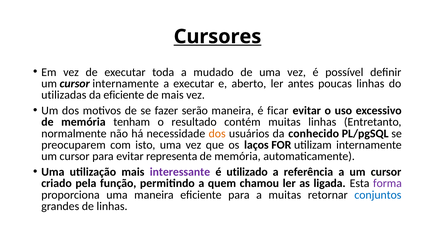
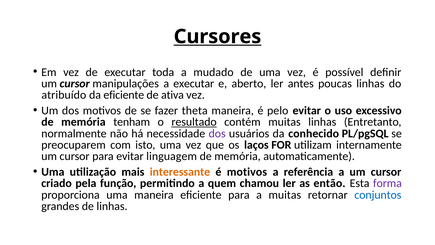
cursor internamente: internamente -> manipulações
utilizadas: utilizadas -> atribuído
de mais: mais -> ativa
serão: serão -> theta
ficar: ficar -> pelo
resultado underline: none -> present
dos at (217, 133) colour: orange -> purple
representa: representa -> linguagem
interessante colour: purple -> orange
é utilizado: utilizado -> motivos
ligada: ligada -> então
